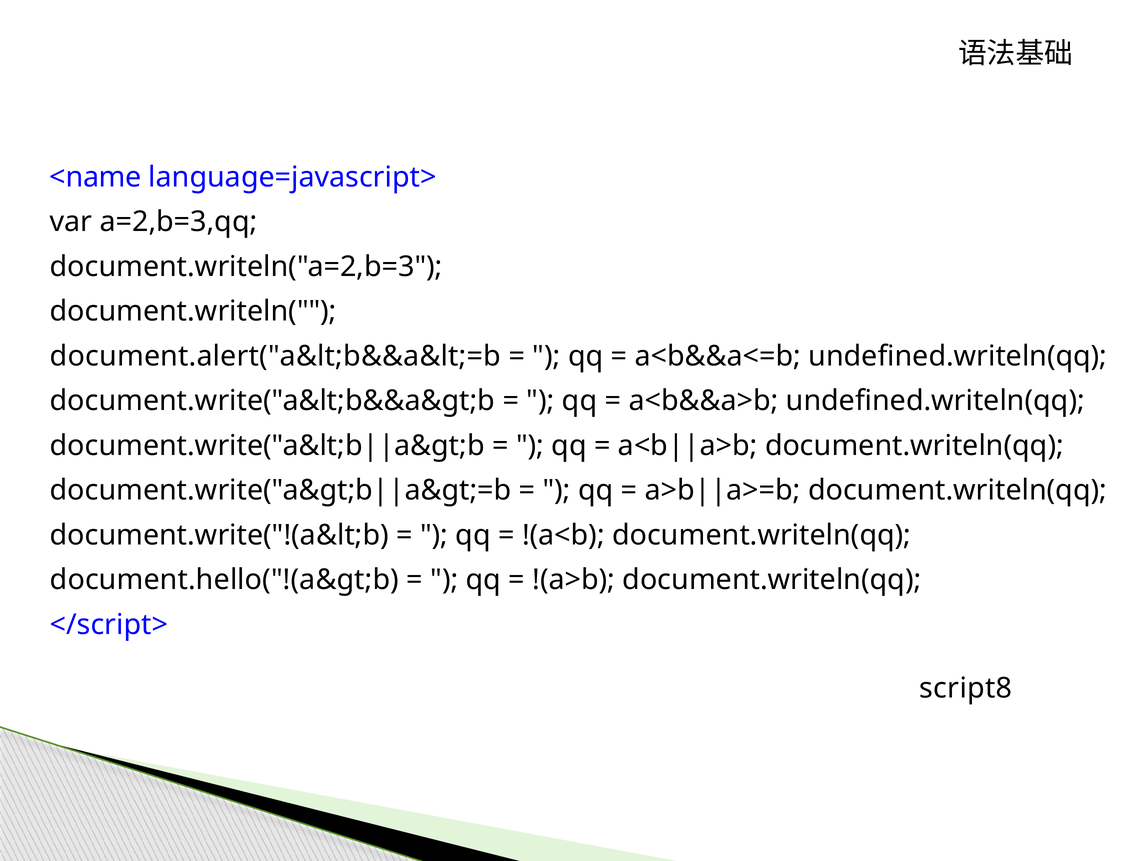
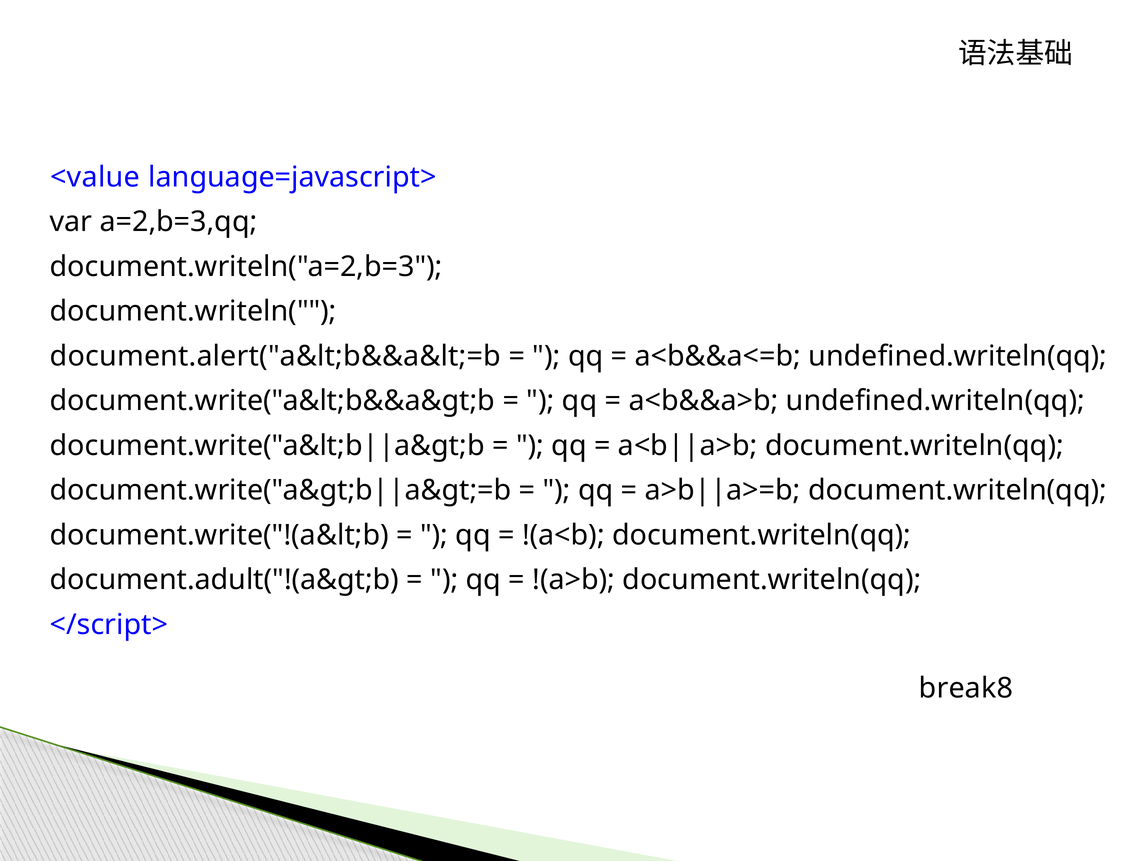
<name: <name -> <value
document.hello("!(a&gt;b: document.hello("!(a&gt;b -> document.adult("!(a&gt;b
script8: script8 -> break8
